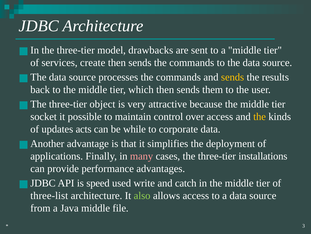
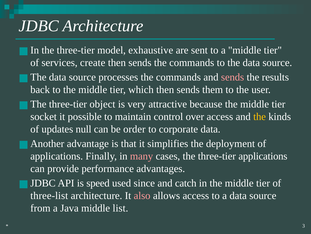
drawbacks: drawbacks -> exhaustive
sends at (233, 77) colour: yellow -> pink
acts: acts -> null
while: while -> order
three-tier installations: installations -> applications
write: write -> since
also colour: light green -> pink
file: file -> list
